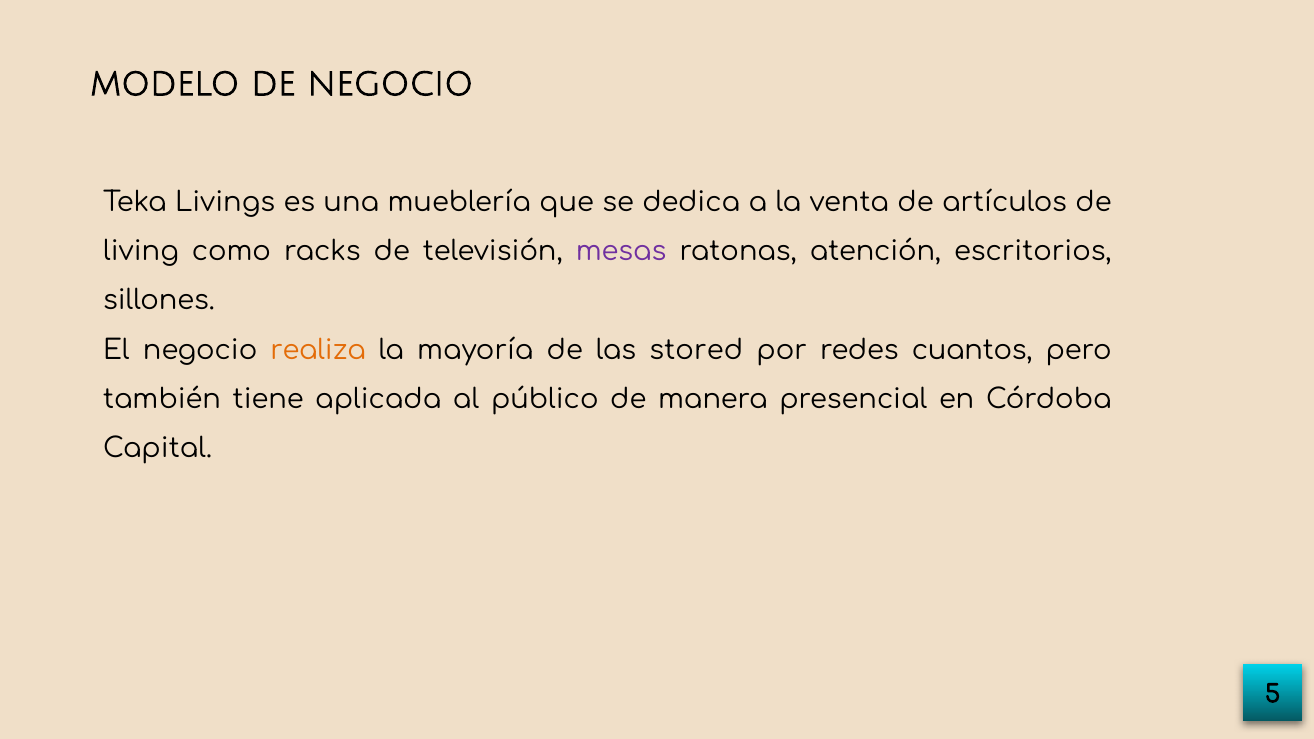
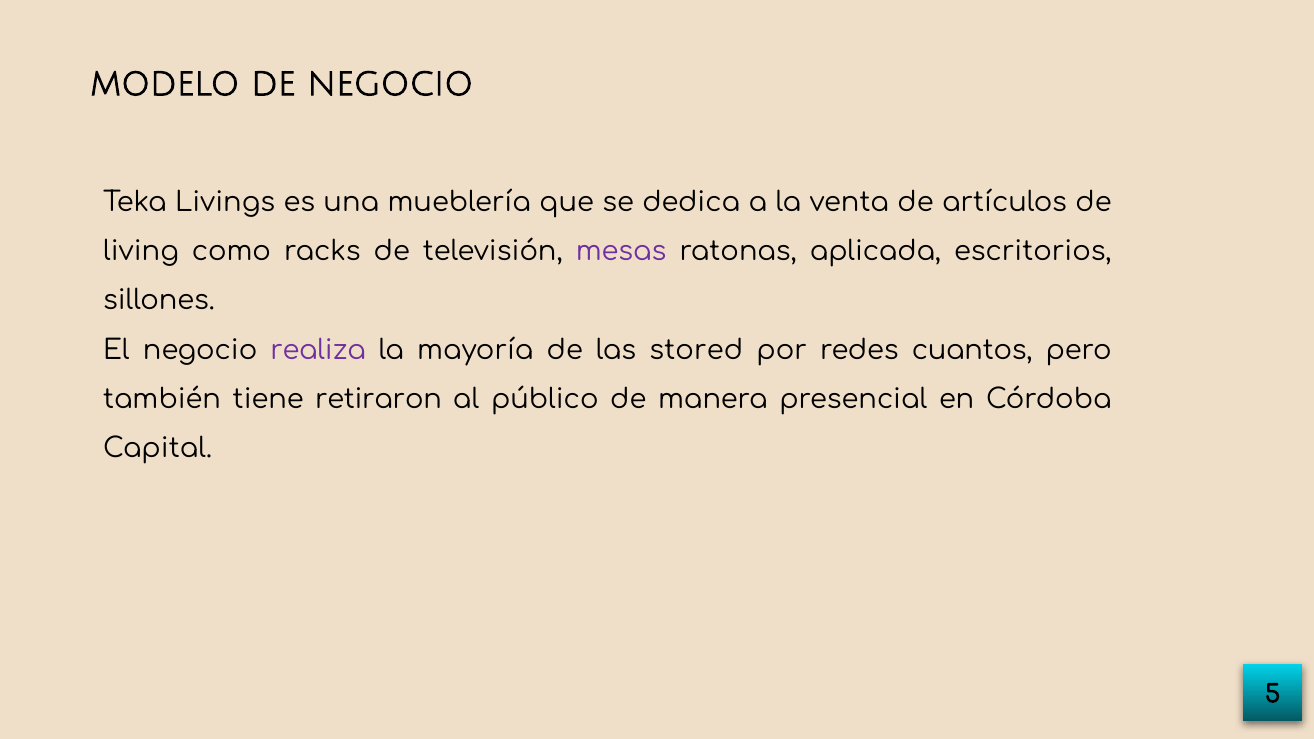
atención: atención -> aplicada
realiza colour: orange -> purple
aplicada: aplicada -> retiraron
